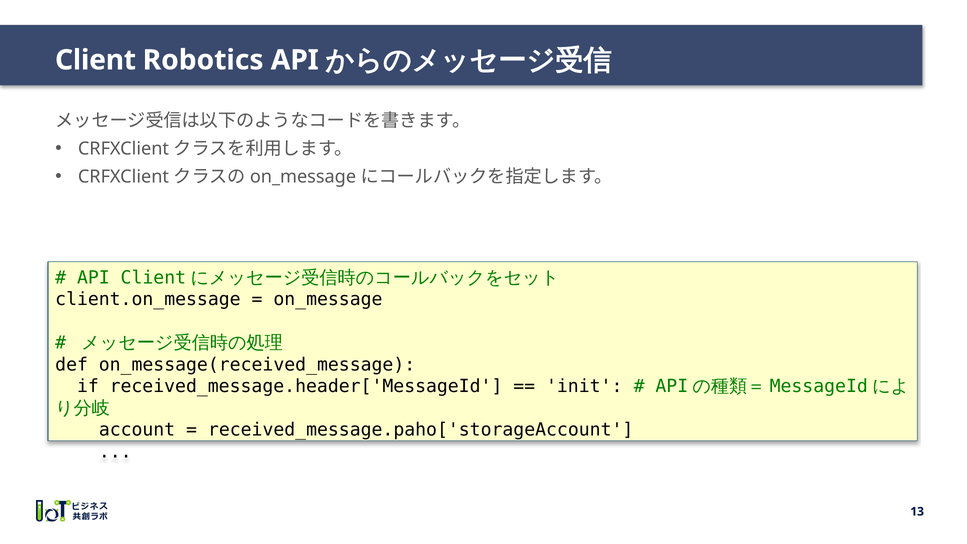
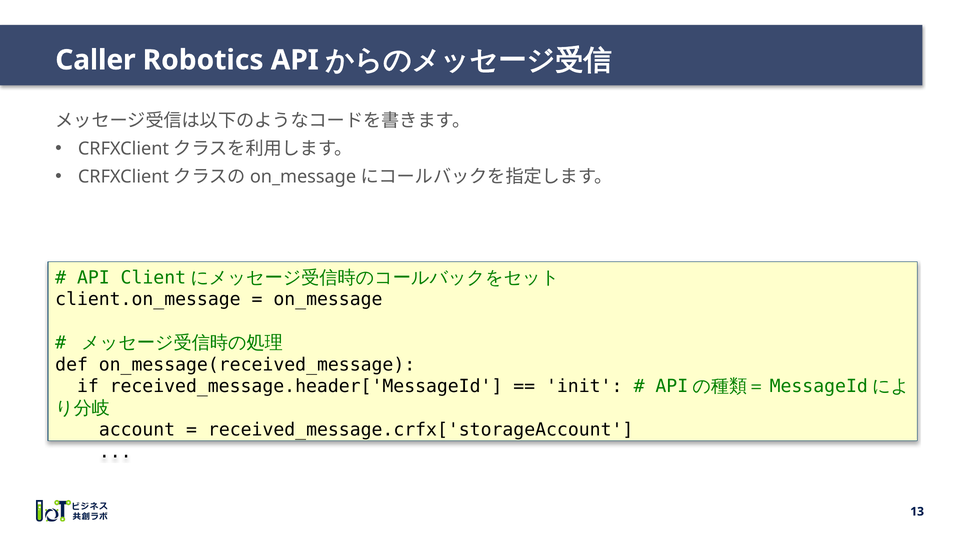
Client: Client -> Caller
received_message.paho['storageAccount: received_message.paho['storageAccount -> received_message.crfx['storageAccount
